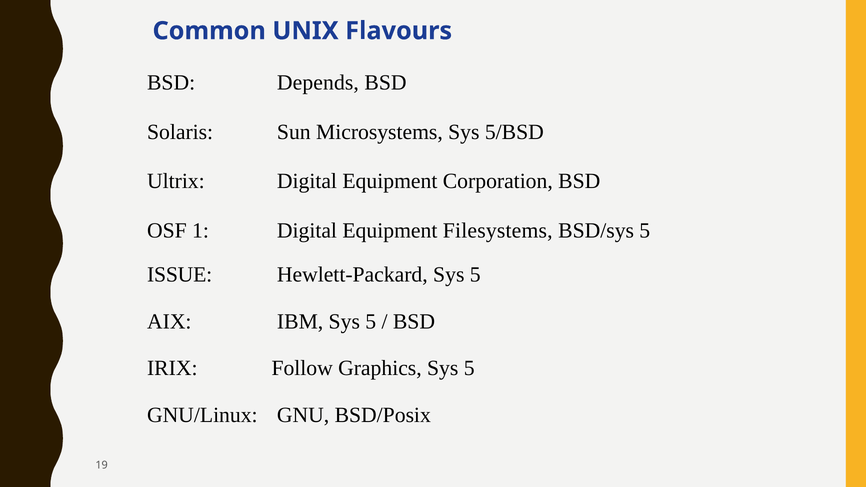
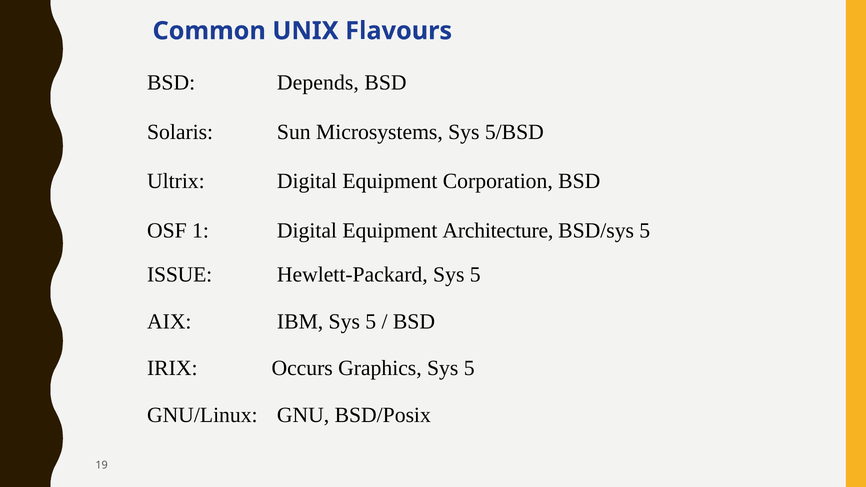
Filesystems: Filesystems -> Architecture
Follow: Follow -> Occurs
